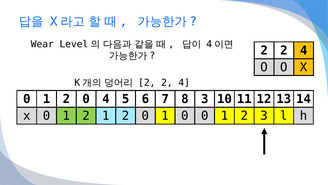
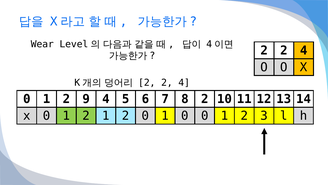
0 1 2 0: 0 -> 9
8 3: 3 -> 2
